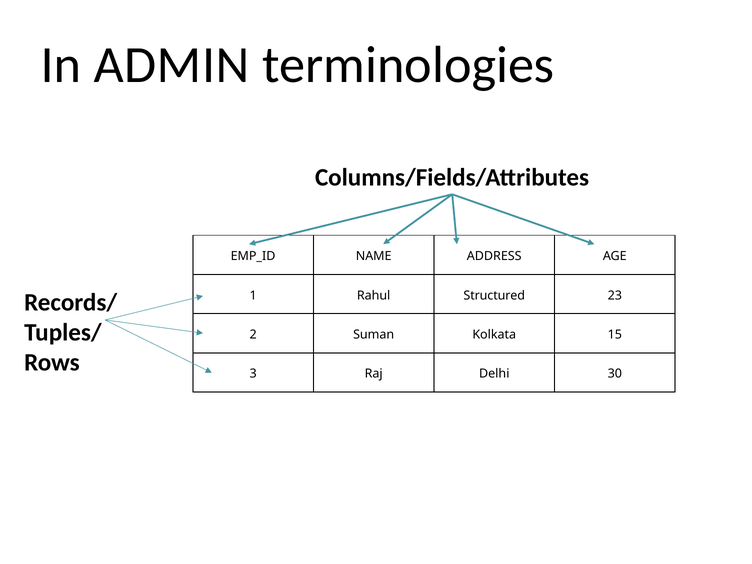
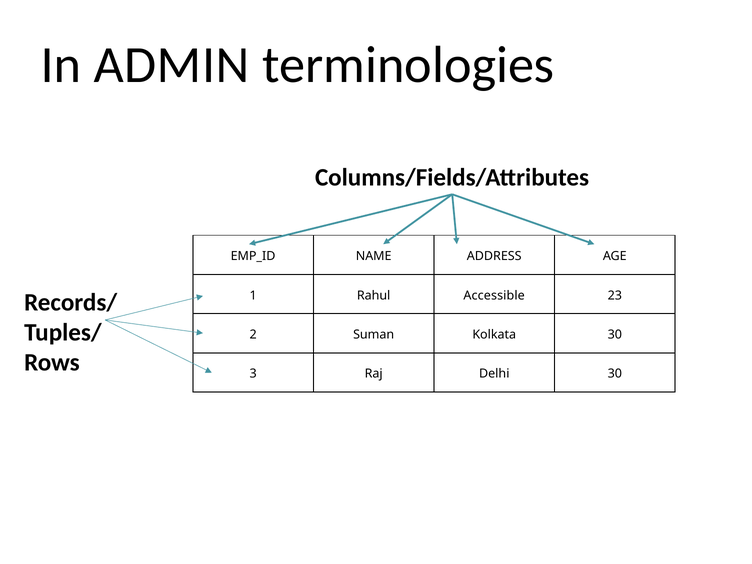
Structured: Structured -> Accessible
Kolkata 15: 15 -> 30
